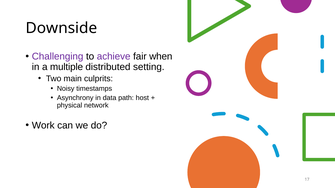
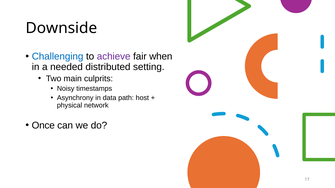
Challenging colour: purple -> blue
multiple: multiple -> needed
Work: Work -> Once
